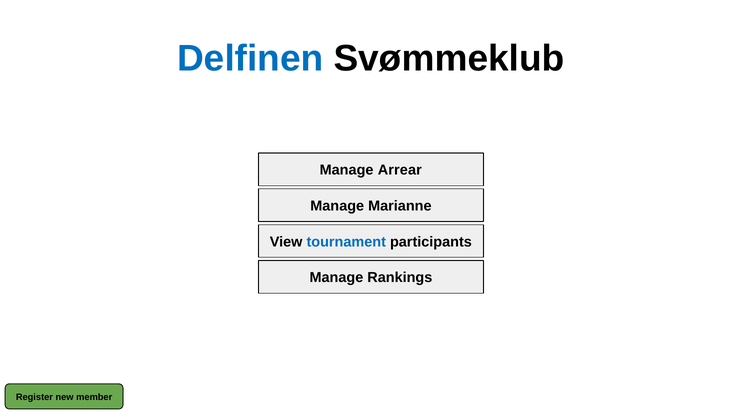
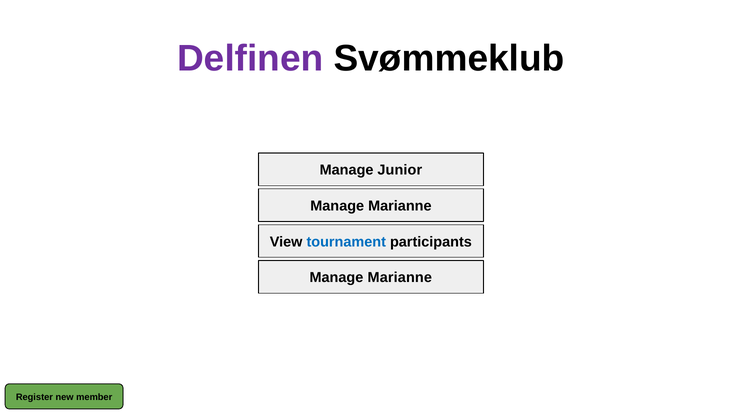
Delfinen colour: blue -> purple
Arrear: Arrear -> Junior
Rankings at (400, 278): Rankings -> Marianne
